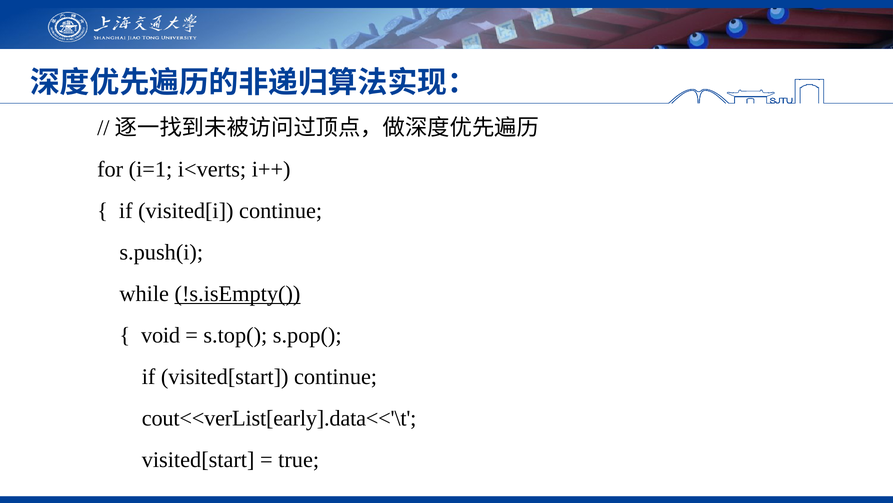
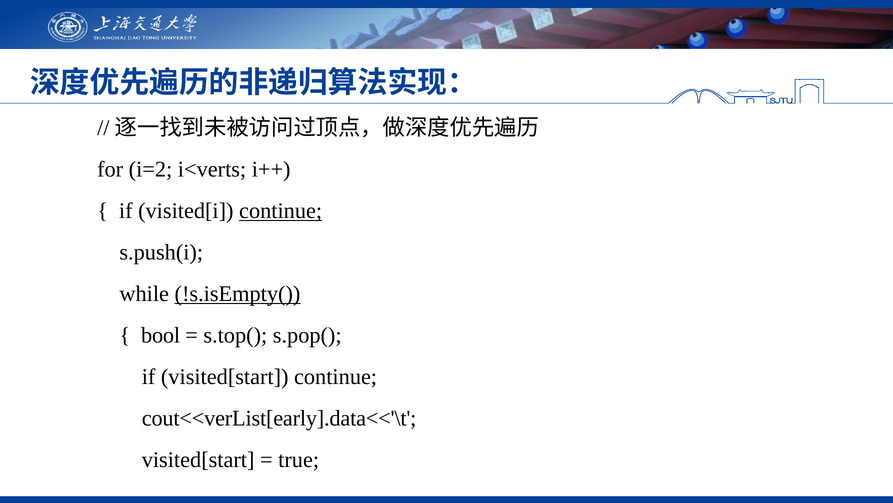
i=1: i=1 -> i=2
continue at (281, 211) underline: none -> present
void: void -> bool
